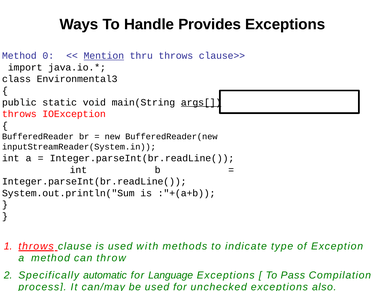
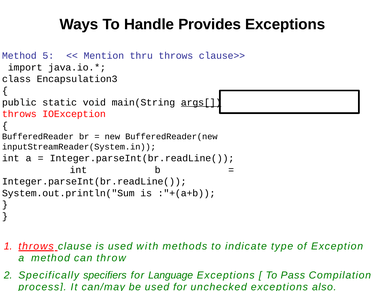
0: 0 -> 5
Mention underline: present -> none
Environmental3: Environmental3 -> Encapsulation3
automatic: automatic -> specifiers
